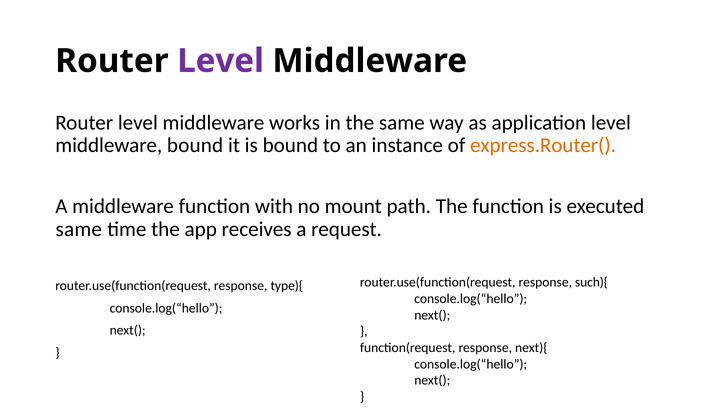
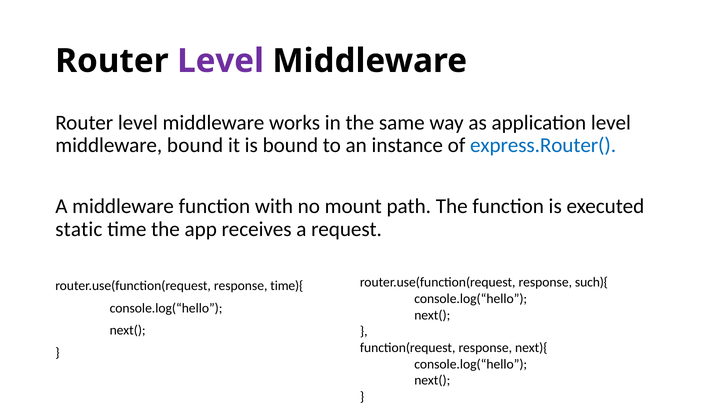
express.Router( colour: orange -> blue
same at (79, 229): same -> static
type){: type){ -> time){
